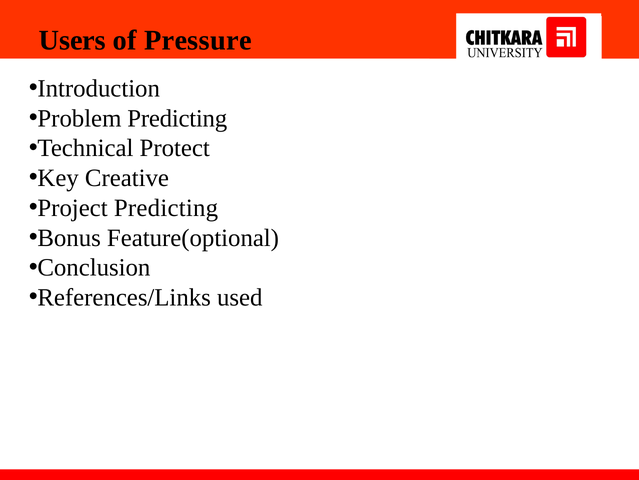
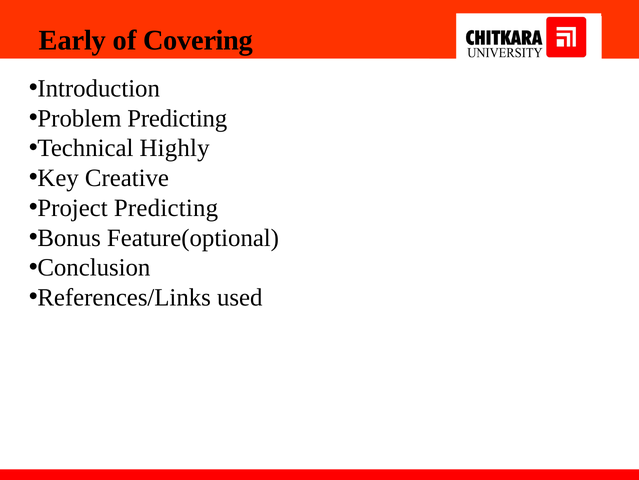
Users: Users -> Early
Pressure: Pressure -> Covering
Protect: Protect -> Highly
